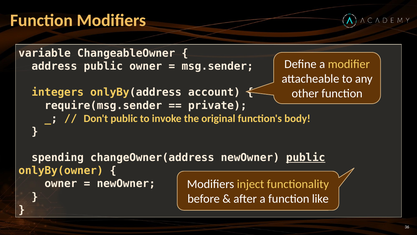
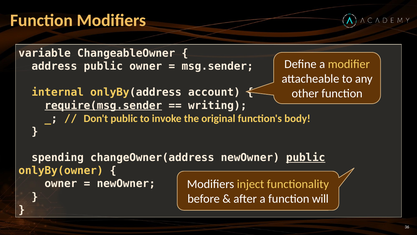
integers: integers -> internal
require(msg.sender underline: none -> present
private: private -> writing
like: like -> will
